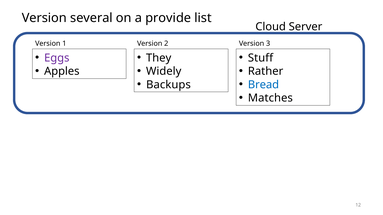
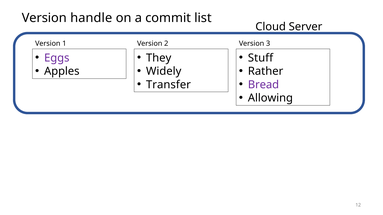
several: several -> handle
provide: provide -> commit
Backups: Backups -> Transfer
Bread colour: blue -> purple
Matches: Matches -> Allowing
